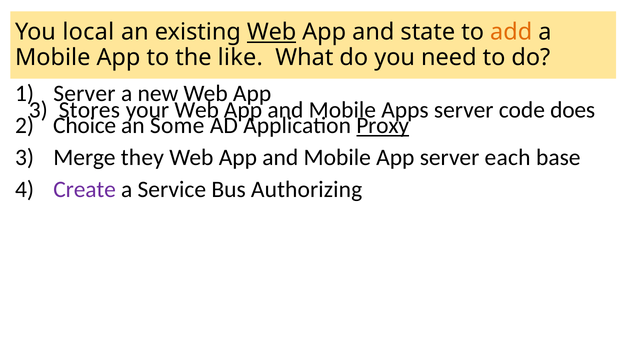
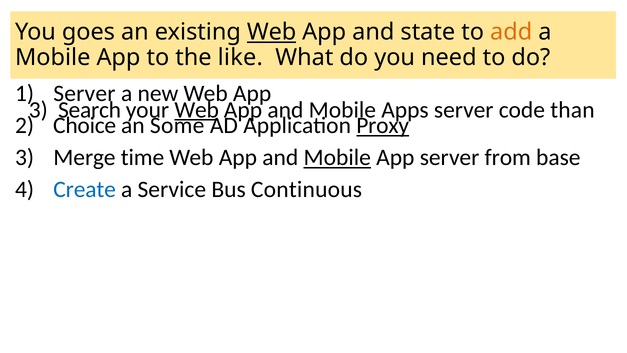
local: local -> goes
Stores: Stores -> Search
Web at (197, 110) underline: none -> present
does: does -> than
they: they -> time
Mobile at (337, 157) underline: none -> present
each: each -> from
Create colour: purple -> blue
Authorizing: Authorizing -> Continuous
